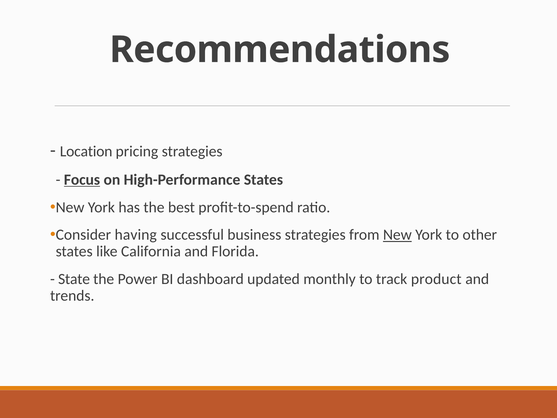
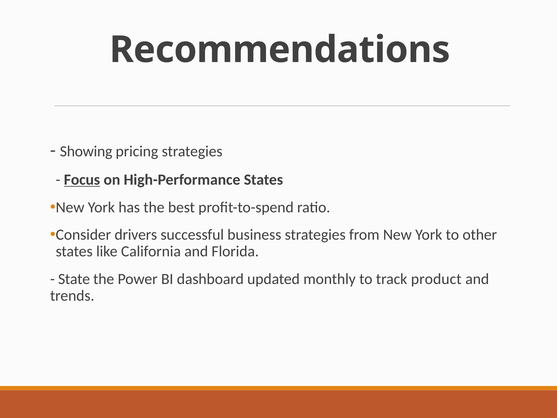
Location: Location -> Showing
having: having -> drivers
New at (397, 235) underline: present -> none
